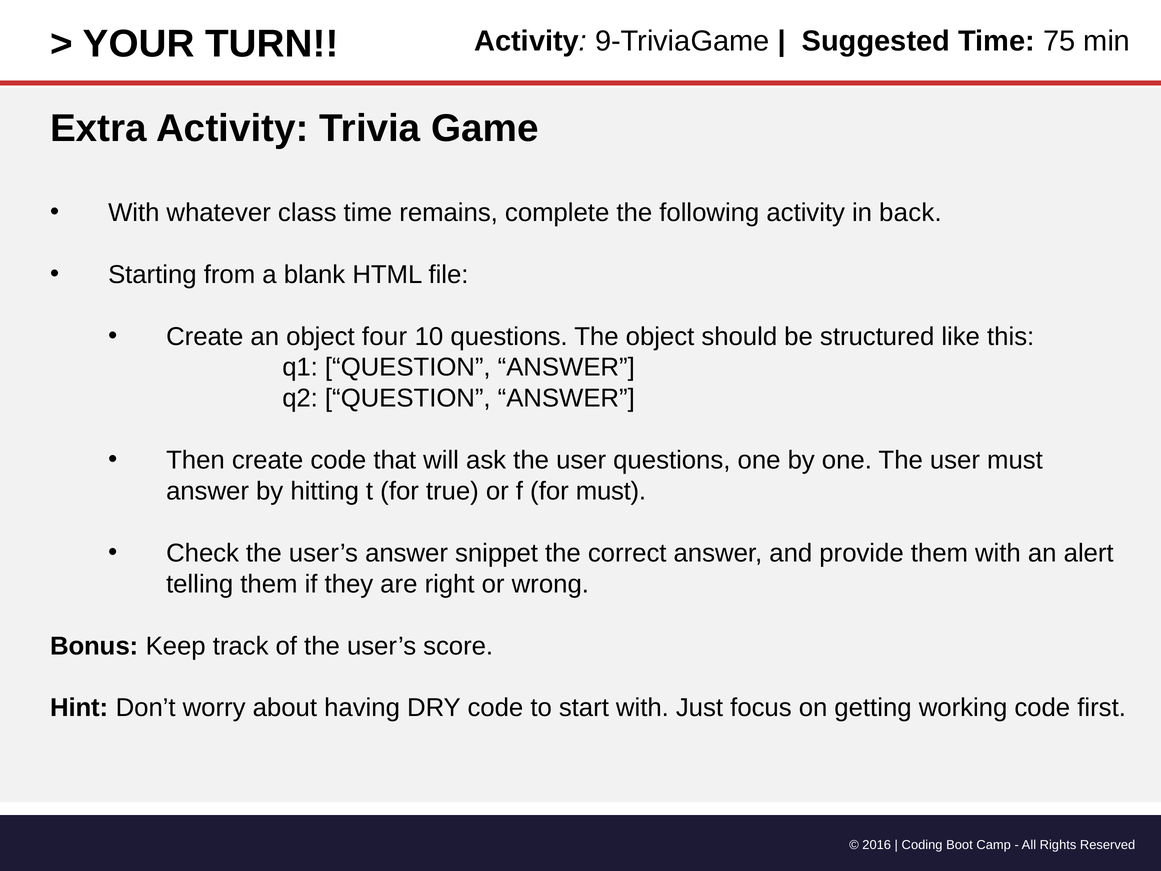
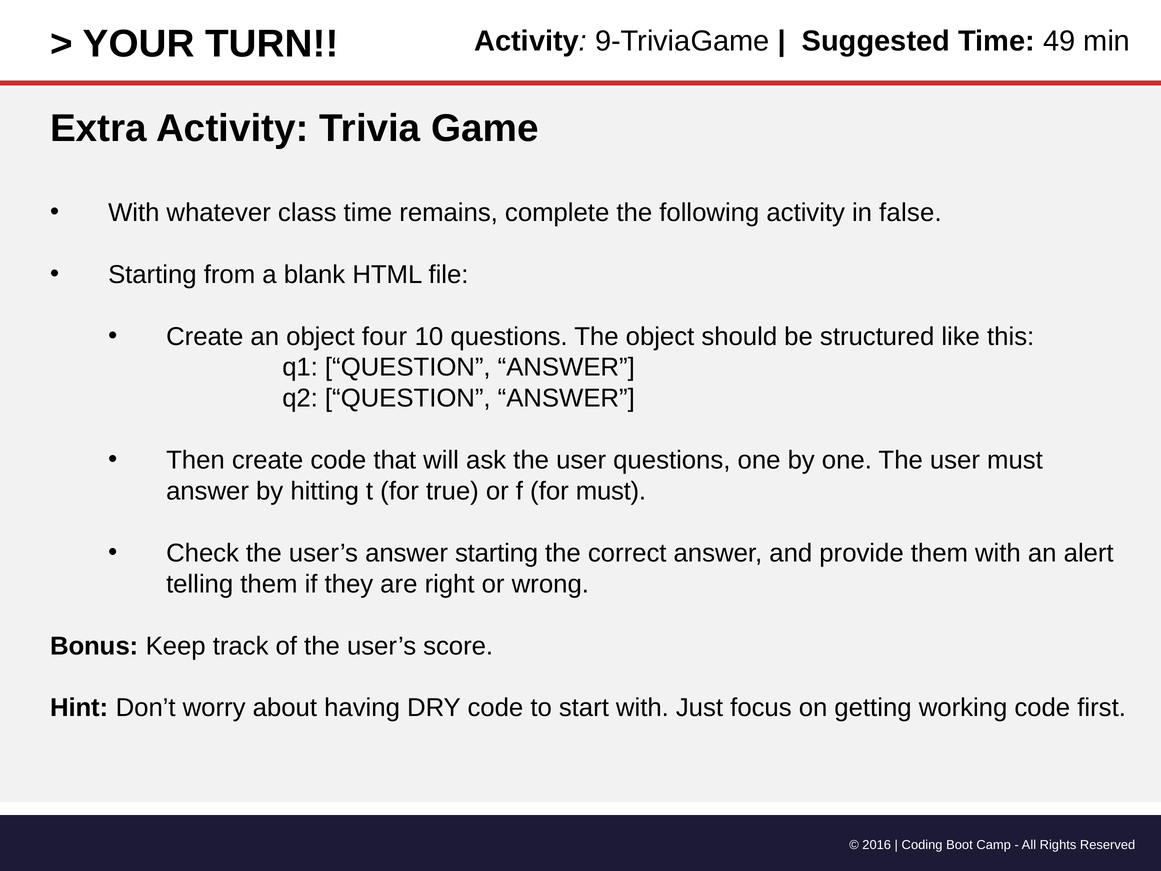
75: 75 -> 49
back: back -> false
answer snippet: snippet -> starting
